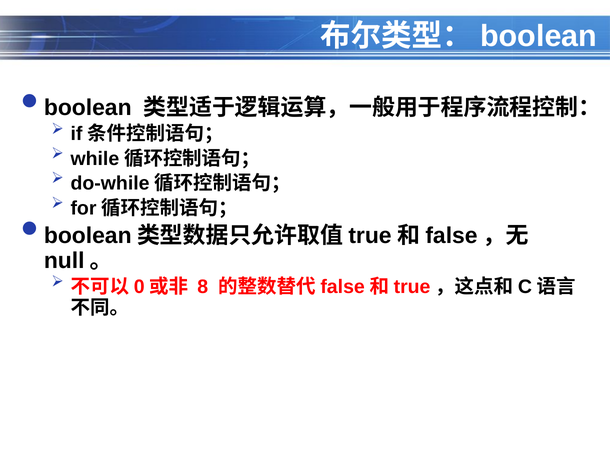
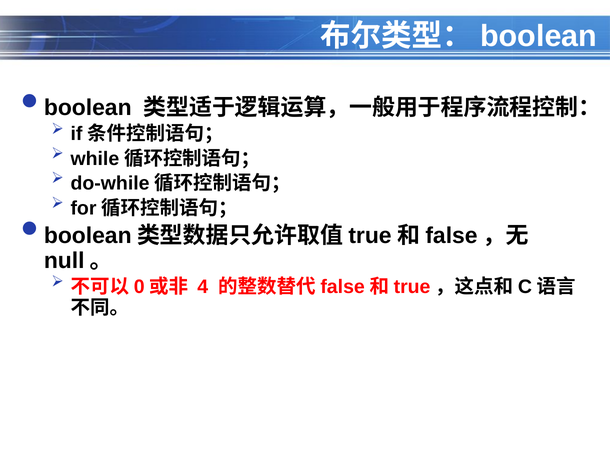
8: 8 -> 4
